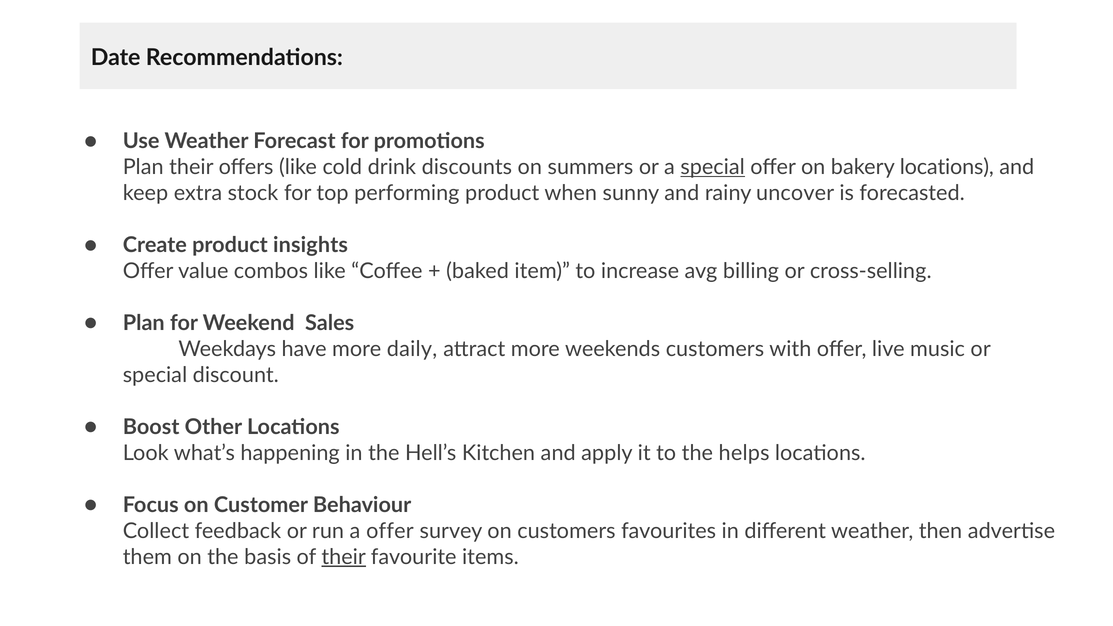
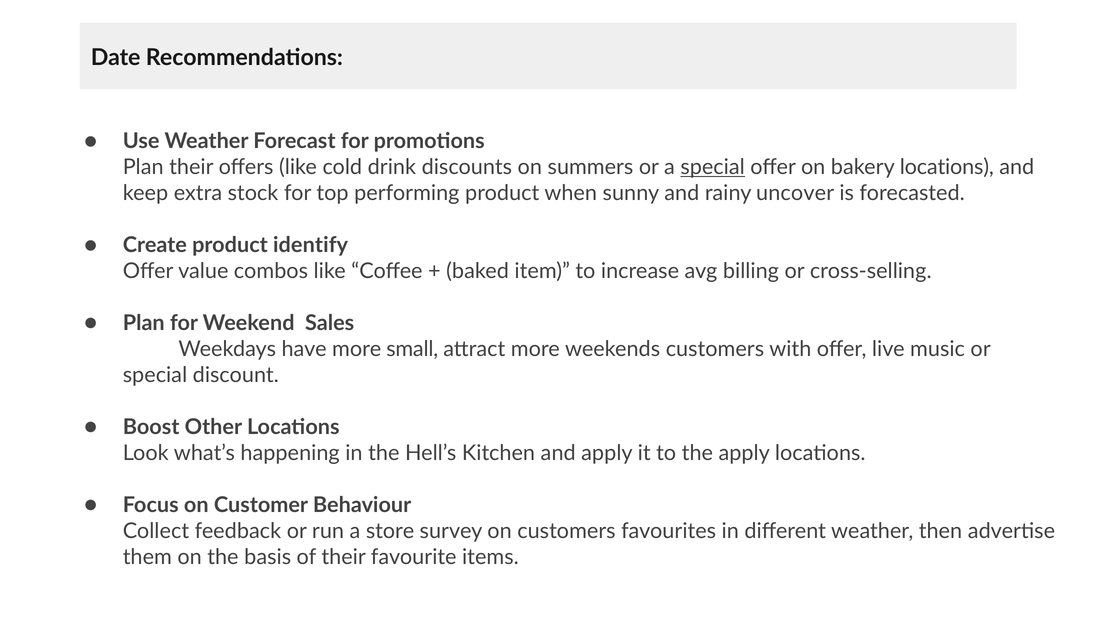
insights: insights -> identify
daily: daily -> small
the helps: helps -> apply
a offer: offer -> store
their at (344, 557) underline: present -> none
